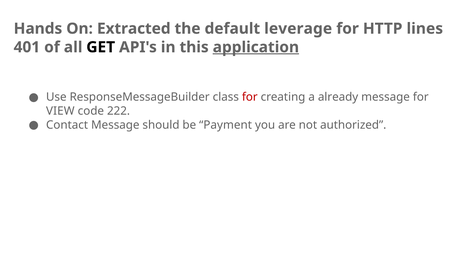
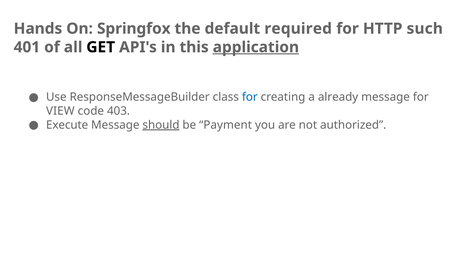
Extracted: Extracted -> Springfox
leverage: leverage -> required
lines: lines -> such
for at (250, 97) colour: red -> blue
222: 222 -> 403
Contact: Contact -> Execute
should underline: none -> present
